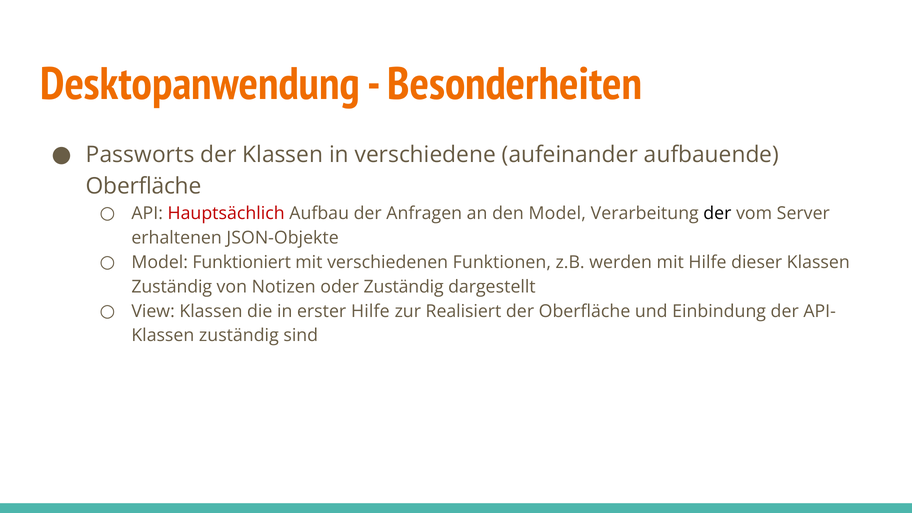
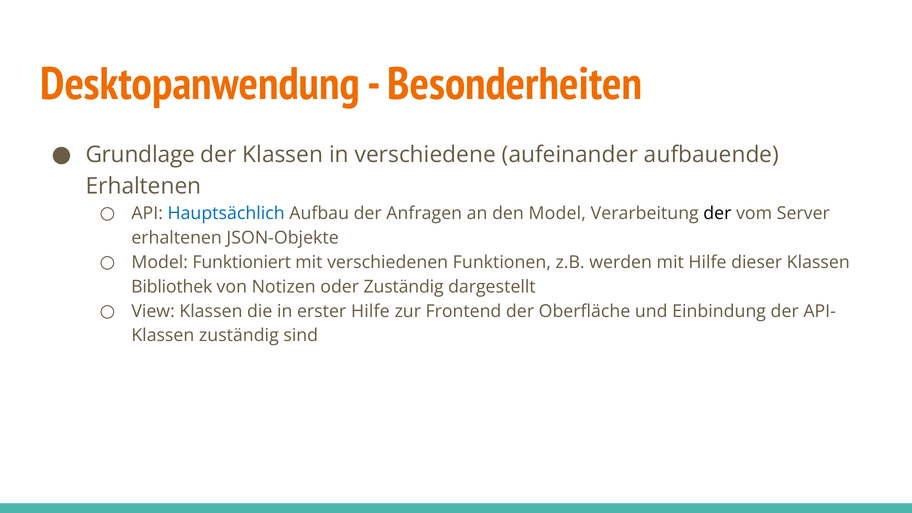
Passworts: Passworts -> Grundlage
Oberfläche at (144, 186): Oberfläche -> Erhaltenen
Hauptsächlich colour: red -> blue
Zuständig at (172, 287): Zuständig -> Bibliothek
Realisiert: Realisiert -> Frontend
